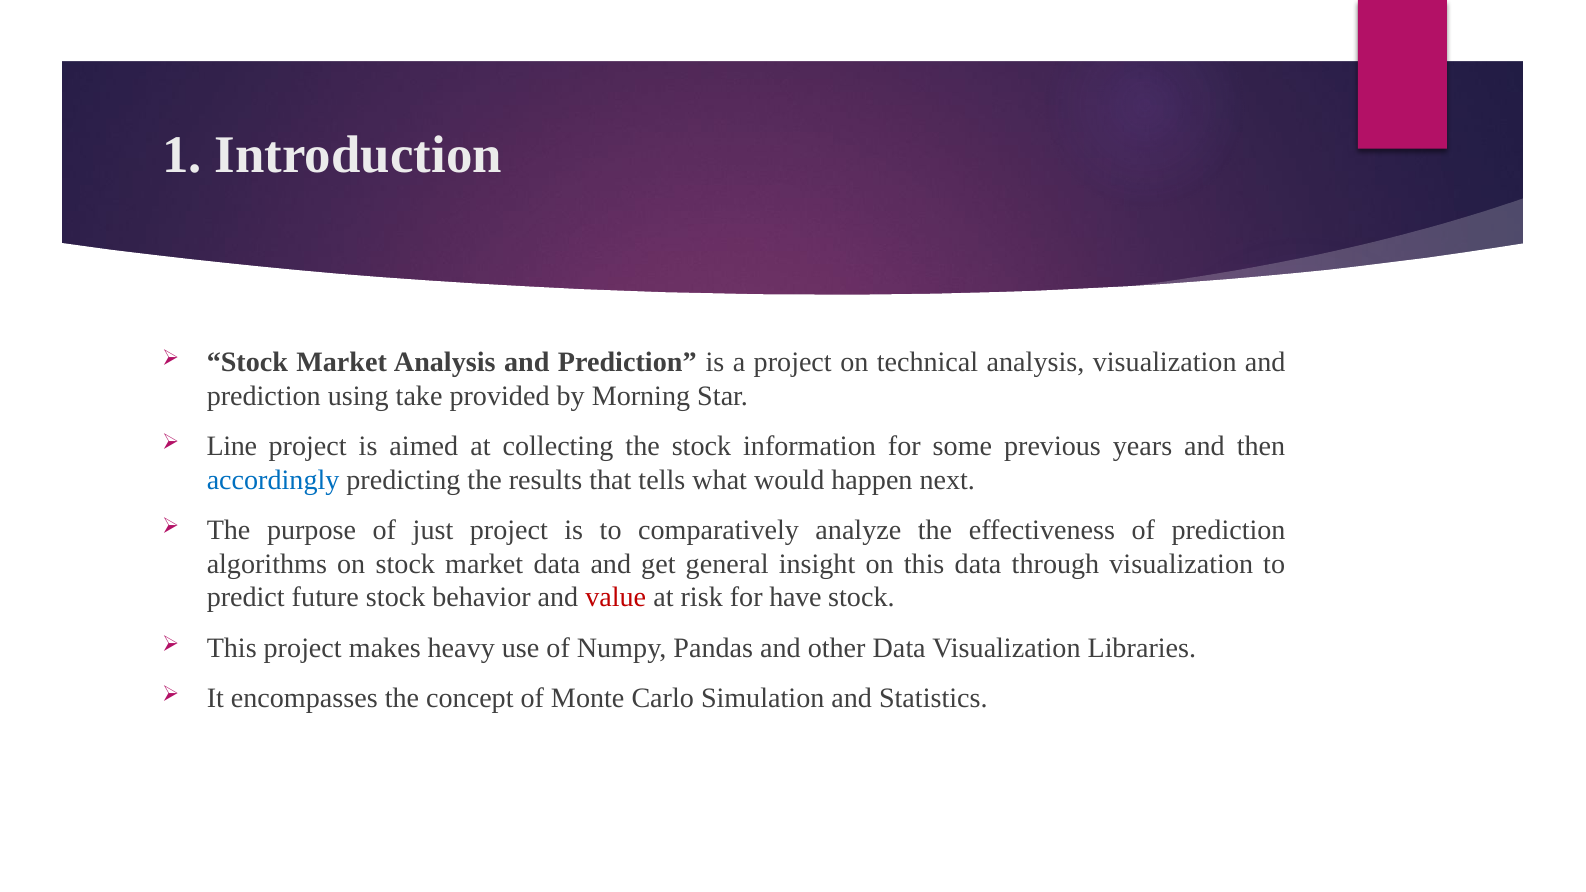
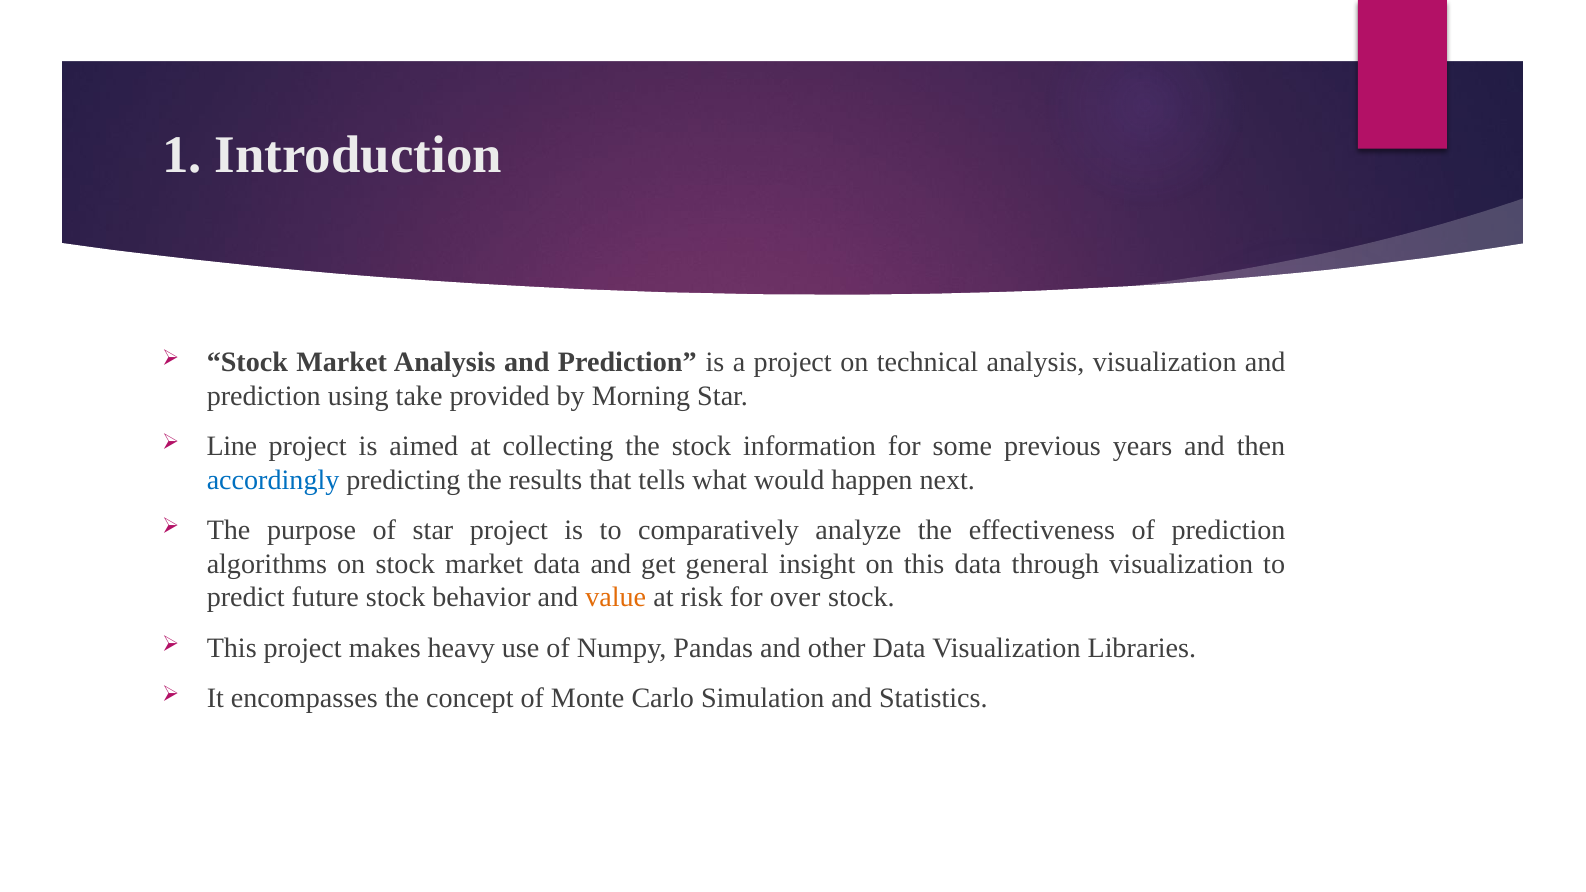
of just: just -> star
value colour: red -> orange
have: have -> over
